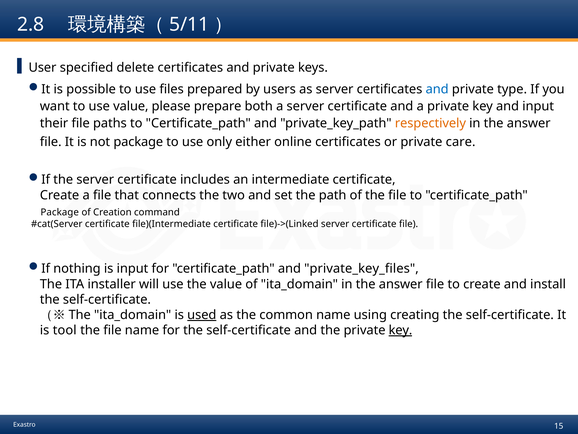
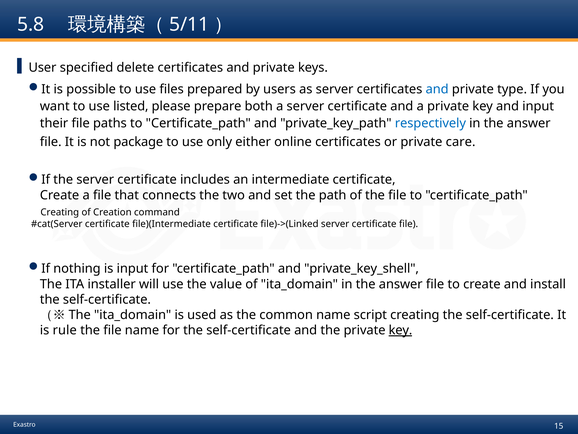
2.8: 2.8 -> 5.8
use value: value -> listed
respectively colour: orange -> blue
Package at (60, 212): Package -> Creating
private_key_files: private_key_files -> private_key_shell
used underline: present -> none
using: using -> script
tool: tool -> rule
